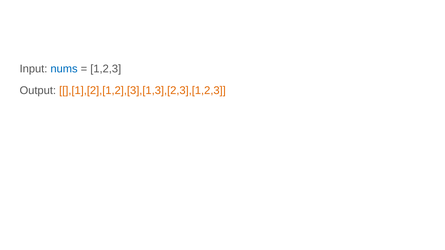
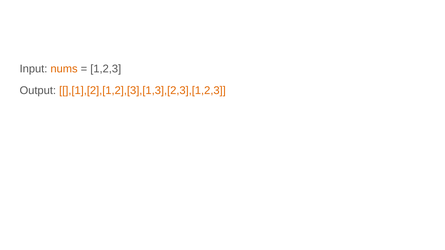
nums colour: blue -> orange
